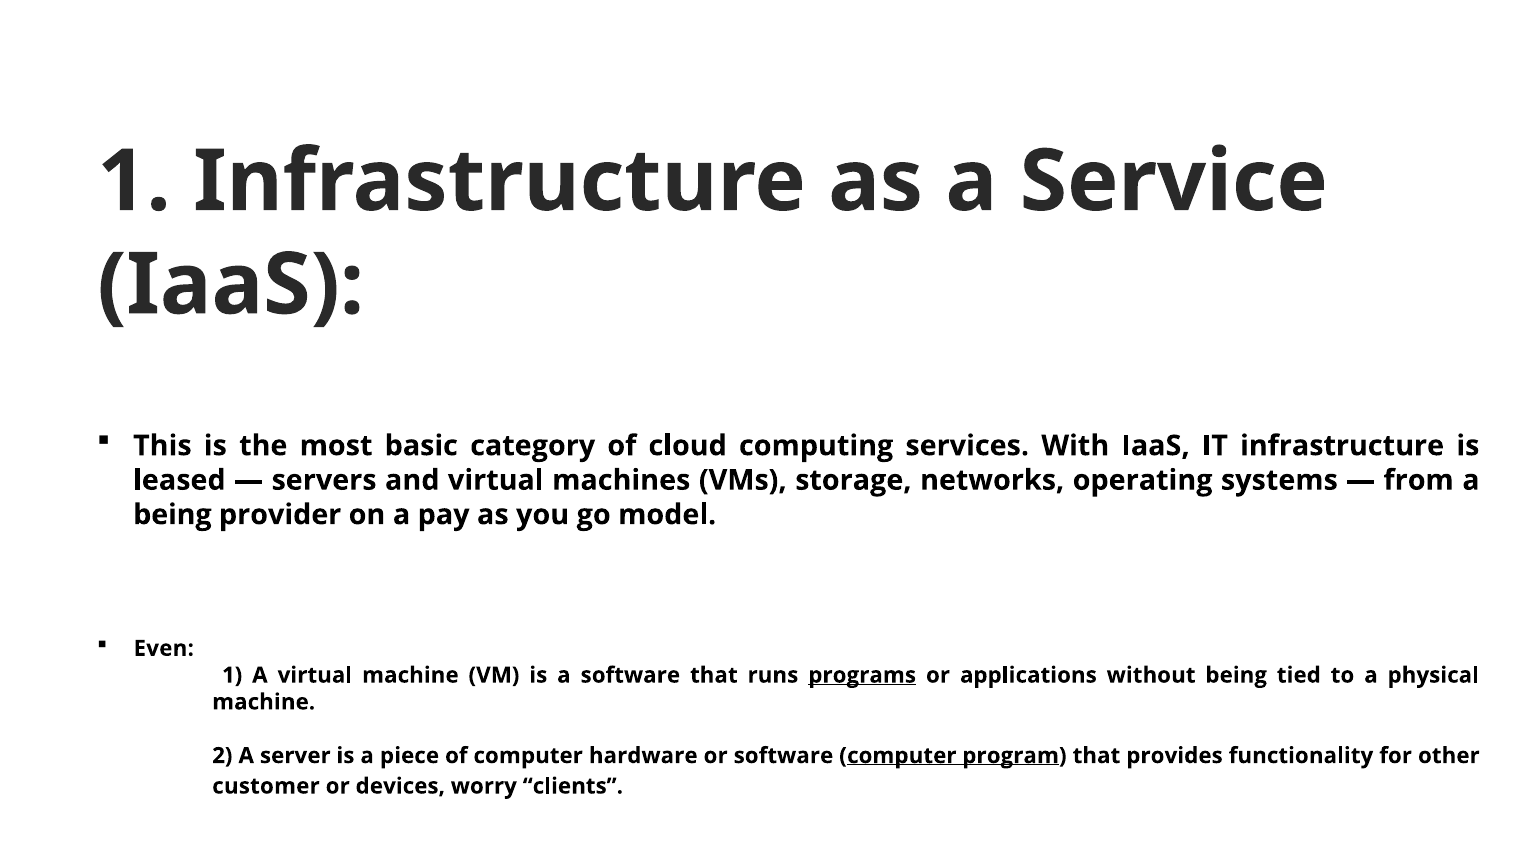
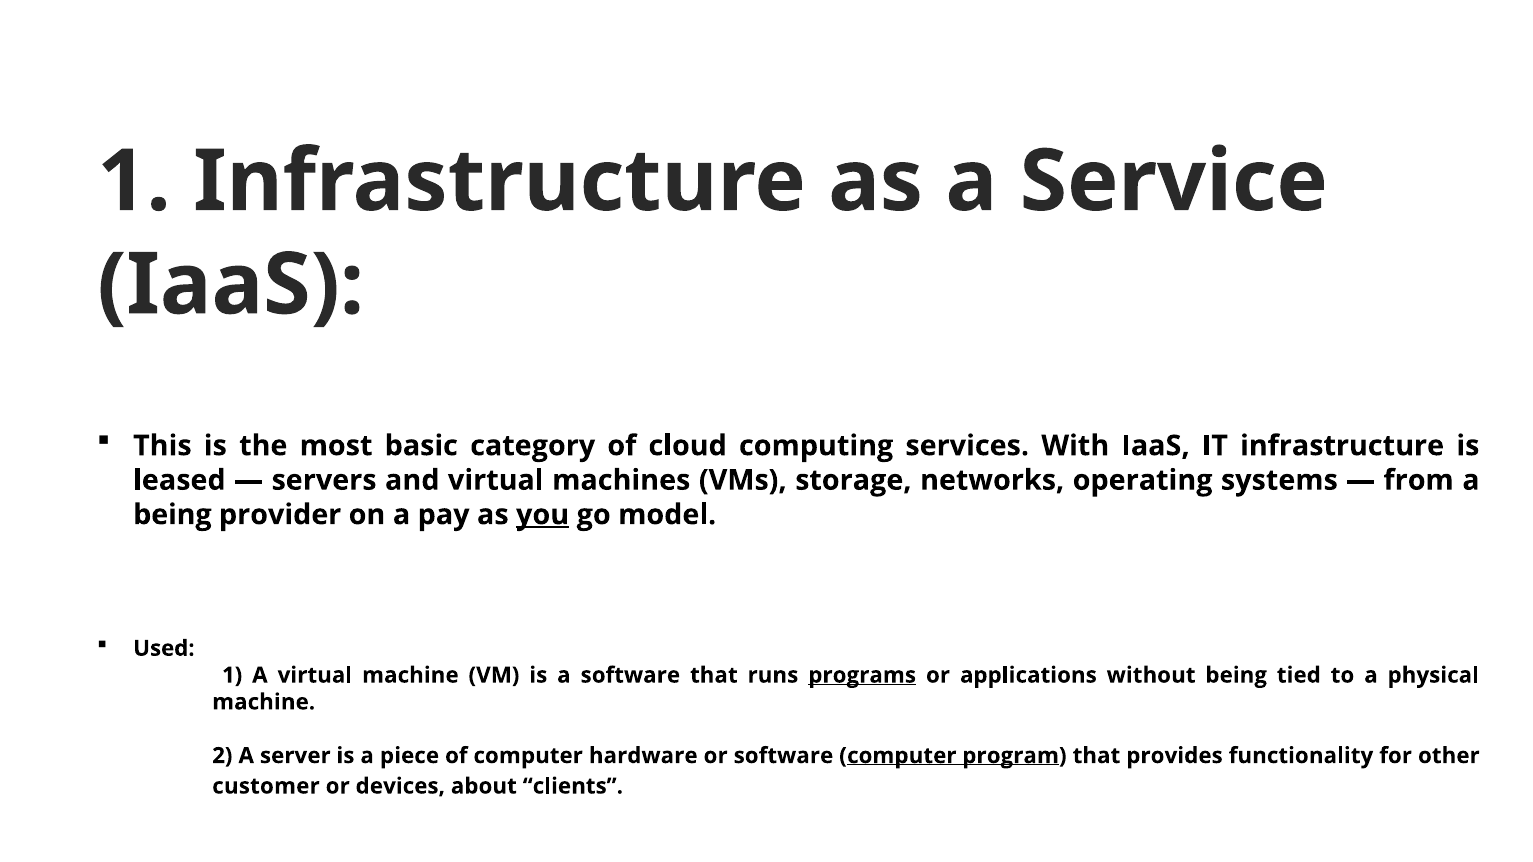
you underline: none -> present
Even: Even -> Used
worry: worry -> about
